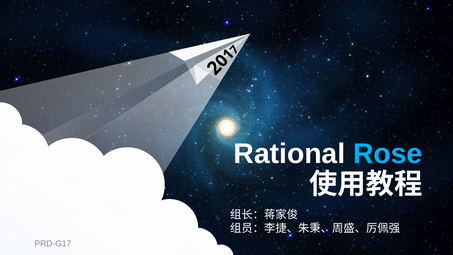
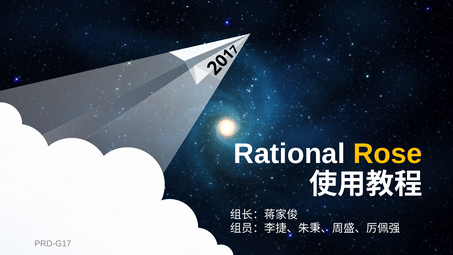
Rose colour: light blue -> yellow
